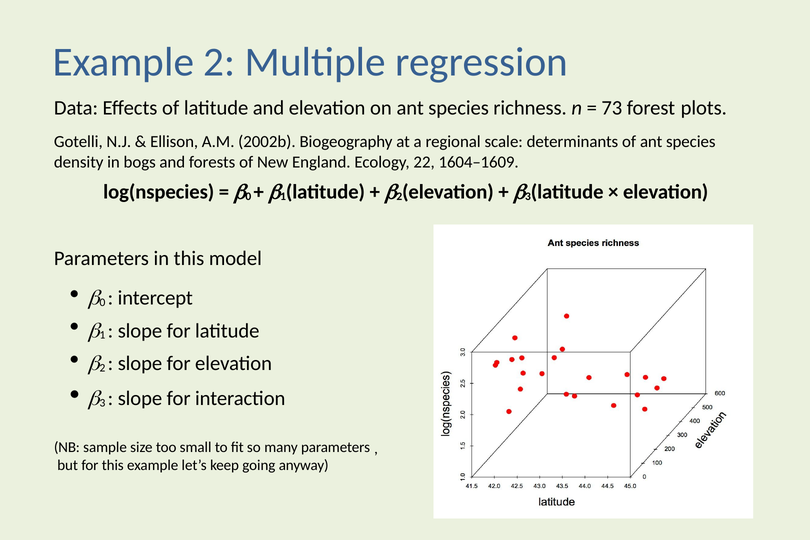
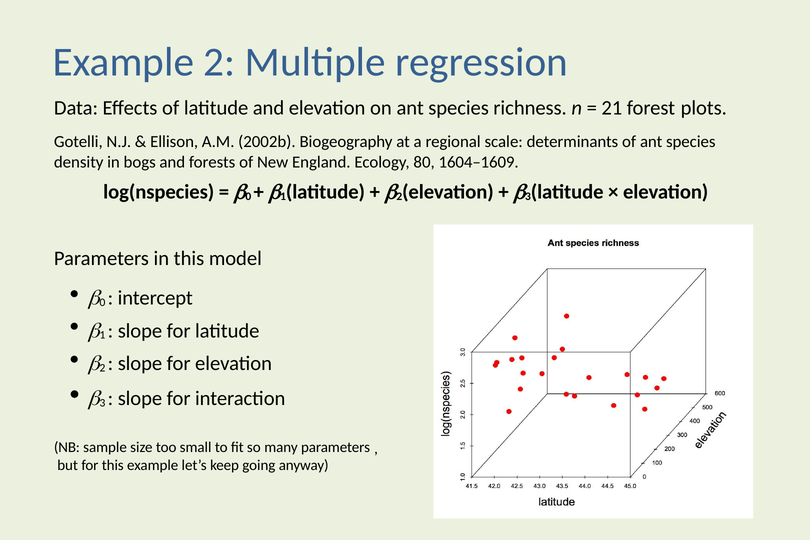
73: 73 -> 21
22: 22 -> 80
